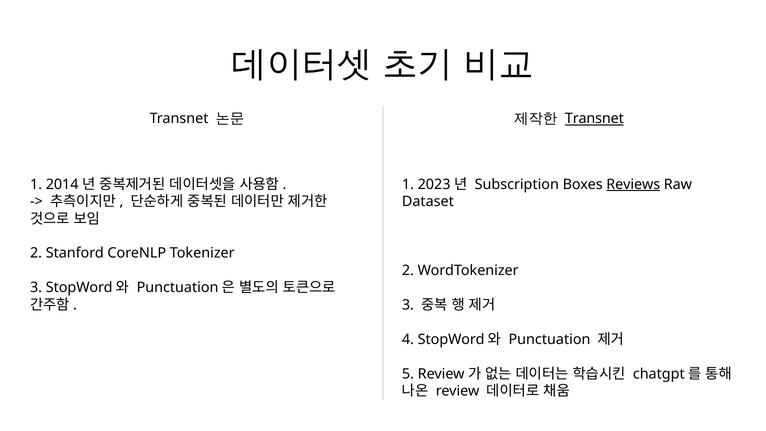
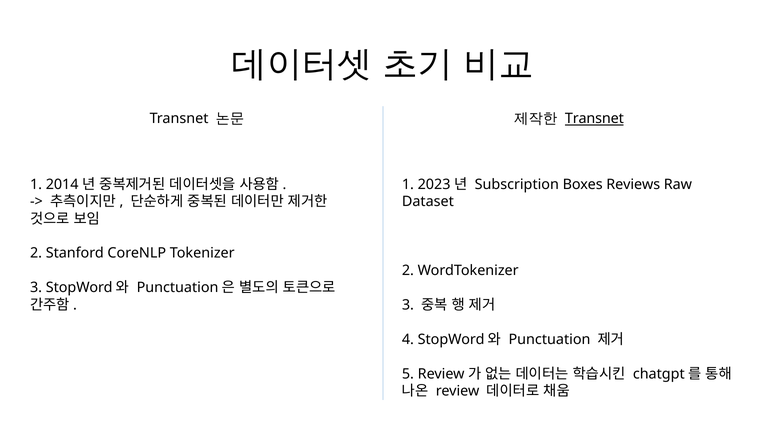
Reviews underline: present -> none
